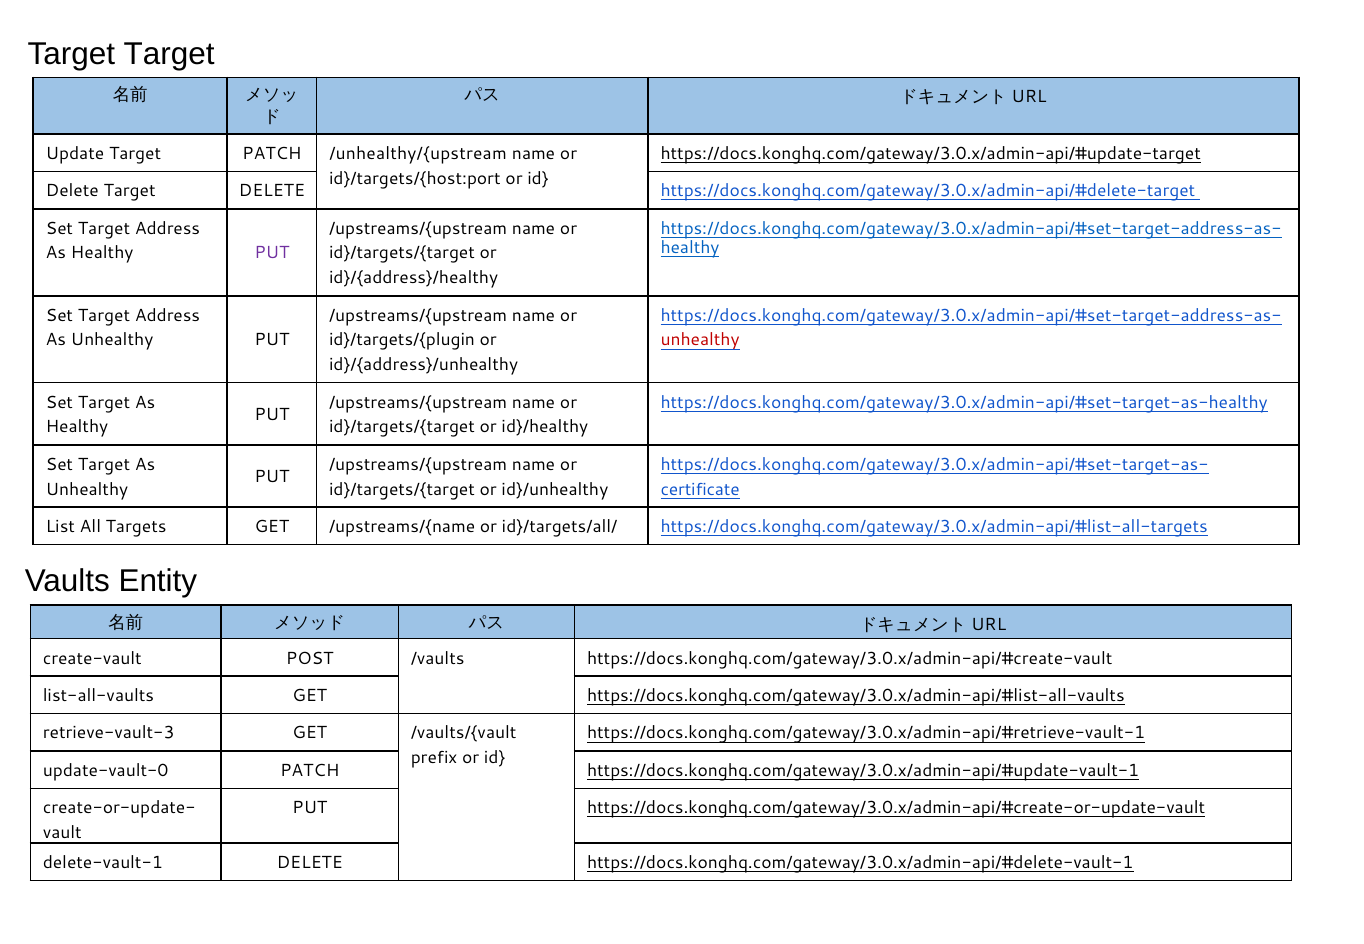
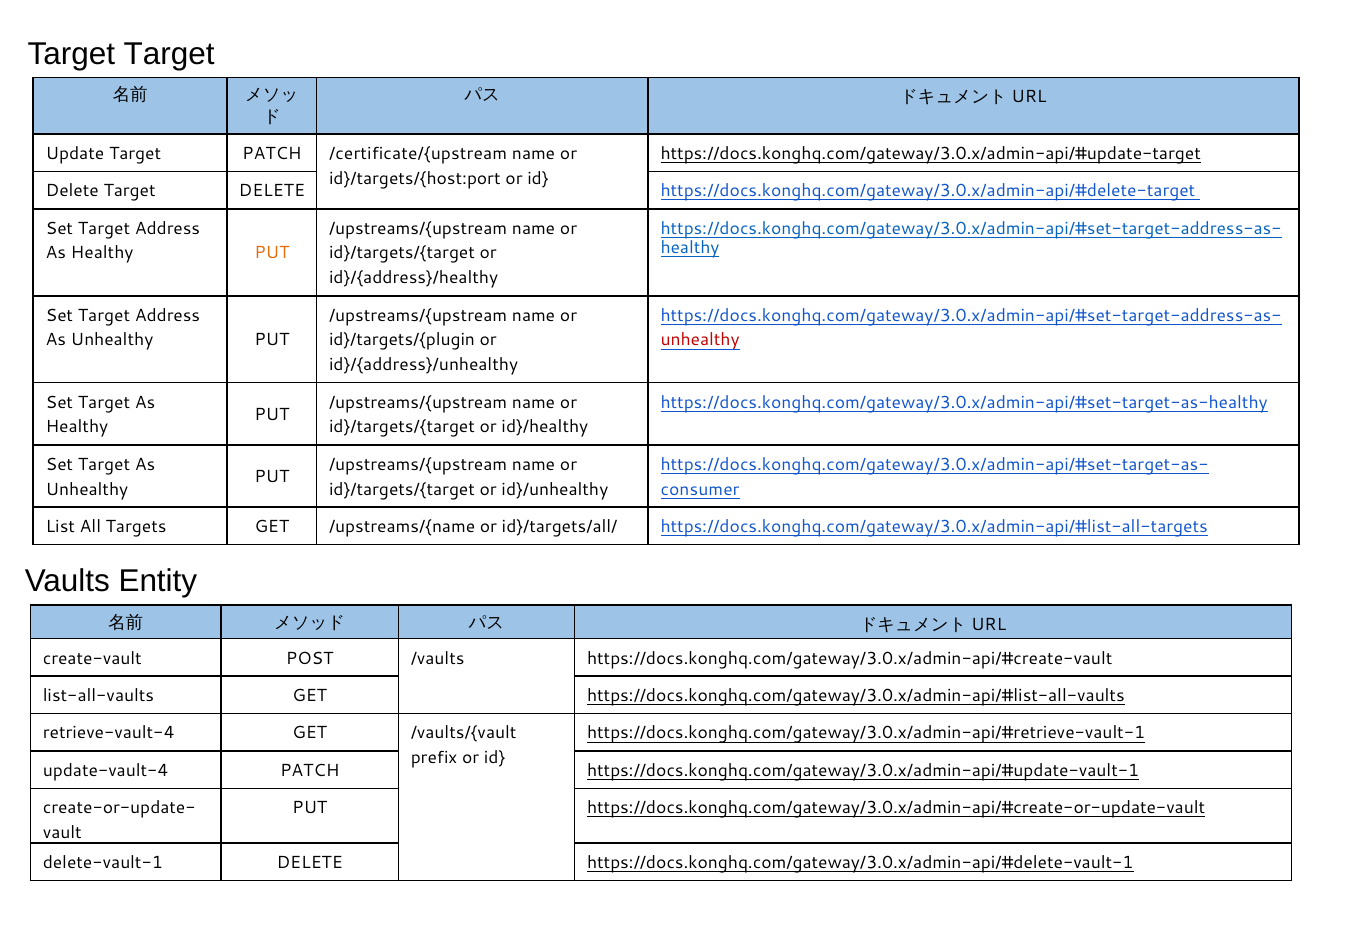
/unhealthy/{upstream: /unhealthy/{upstream -> /certificate/{upstream
PUT at (272, 253) colour: purple -> orange
certificate: certificate -> consumer
retrieve-vault-3: retrieve-vault-3 -> retrieve-vault-4
update-vault-0: update-vault-0 -> update-vault-4
